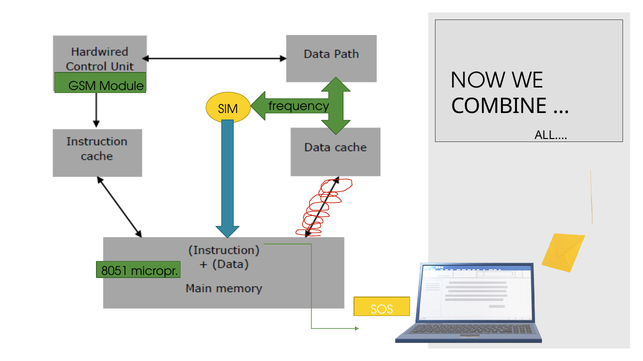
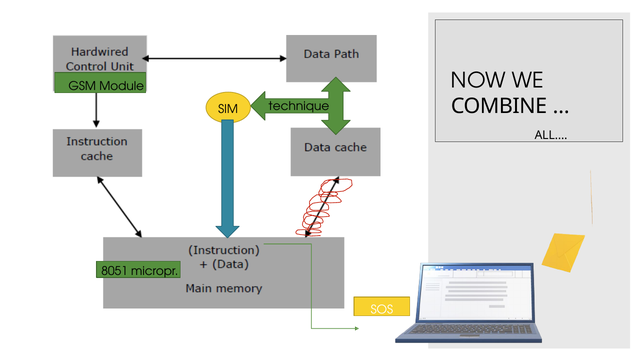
frequency: frequency -> technique
